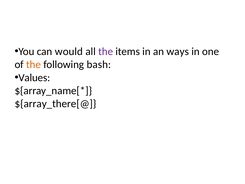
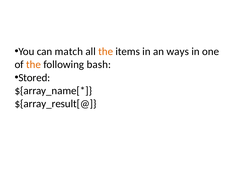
would: would -> match
the at (106, 51) colour: purple -> orange
Values: Values -> Stored
${array_there[@: ${array_there[@ -> ${array_result[@
